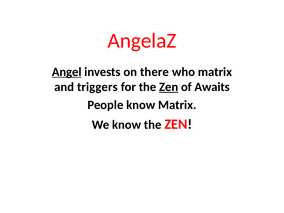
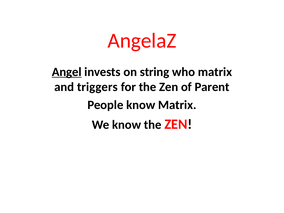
there: there -> string
Zen at (169, 87) underline: present -> none
Awaits: Awaits -> Parent
